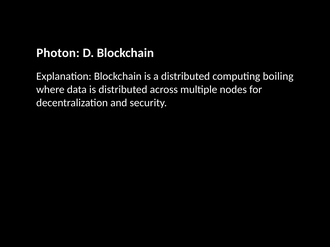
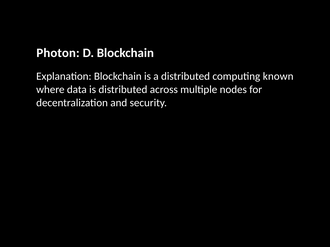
boiling: boiling -> known
